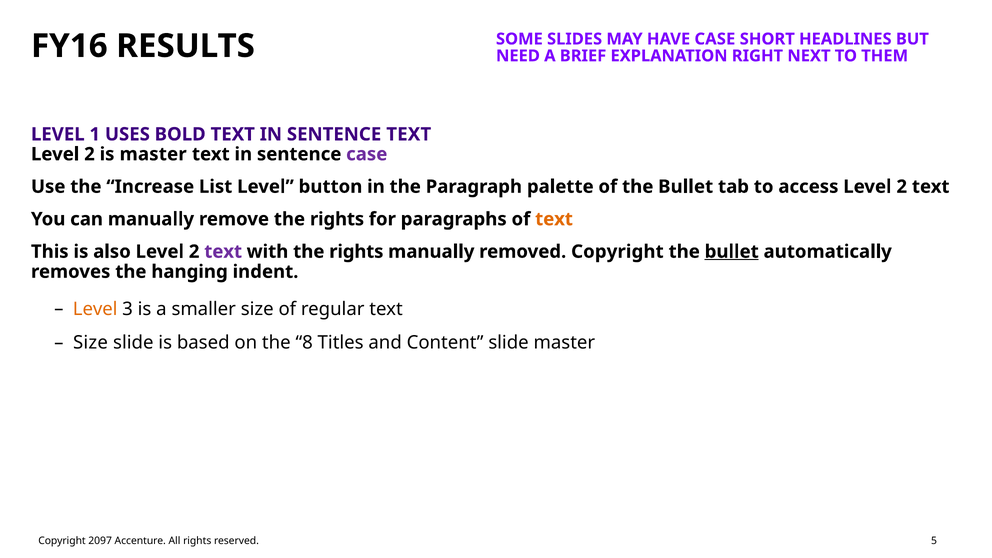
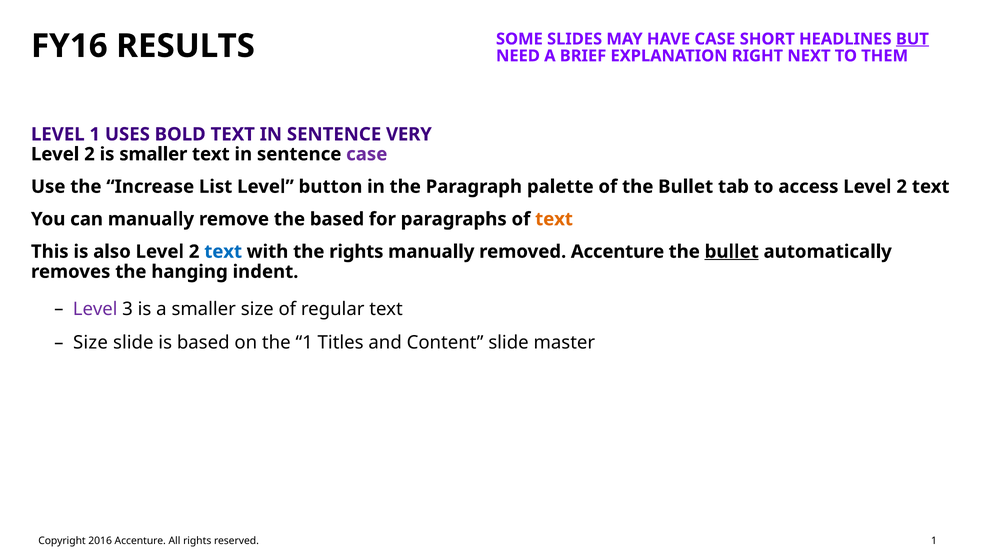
BUT underline: none -> present
SENTENCE TEXT: TEXT -> VERY
is master: master -> smaller
remove the rights: rights -> based
text at (223, 252) colour: purple -> blue
removed Copyright: Copyright -> Accenture
Level at (95, 309) colour: orange -> purple
the 8: 8 -> 1
2097: 2097 -> 2016
reserved 5: 5 -> 1
